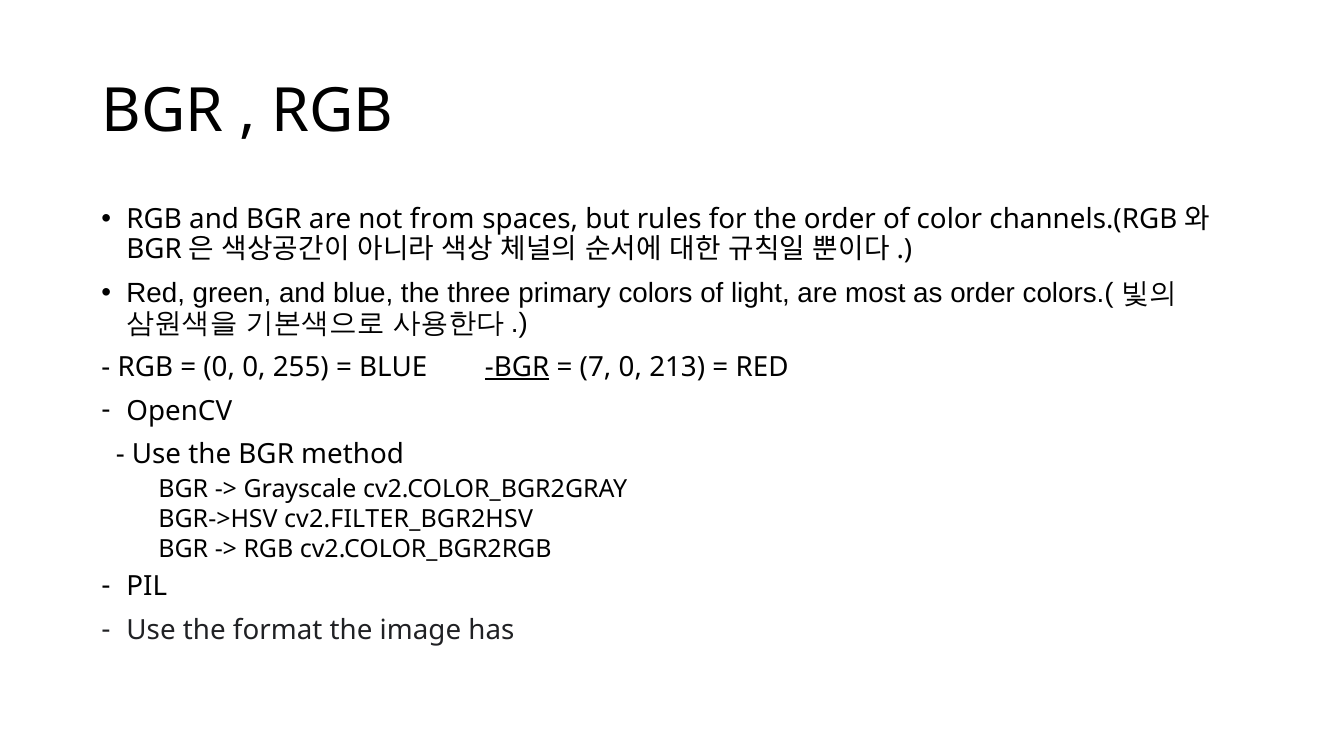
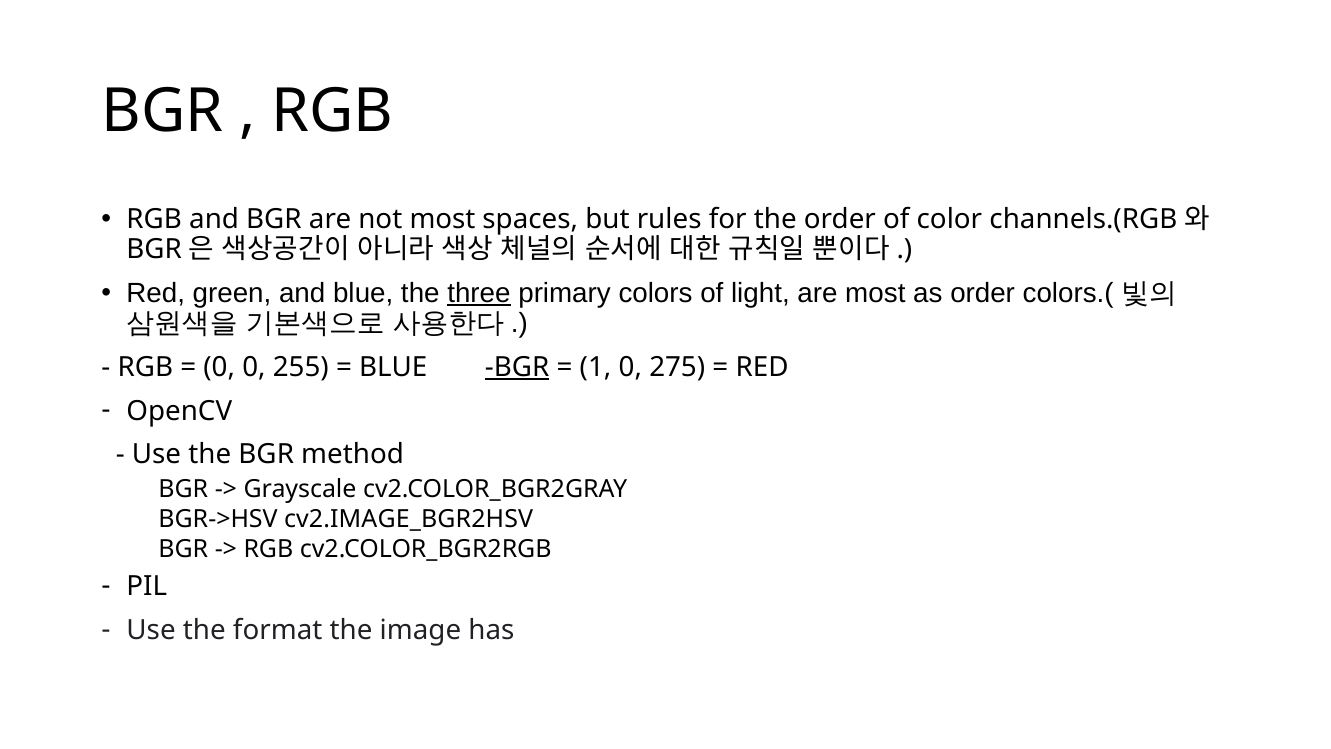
not from: from -> most
three underline: none -> present
7: 7 -> 1
213: 213 -> 275
cv2.FILTER_BGR2HSV: cv2.FILTER_BGR2HSV -> cv2.IMAGE_BGR2HSV
